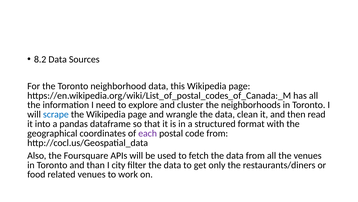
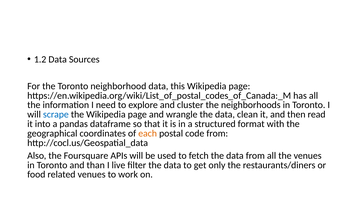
8.2: 8.2 -> 1.2
each colour: purple -> orange
city: city -> live
